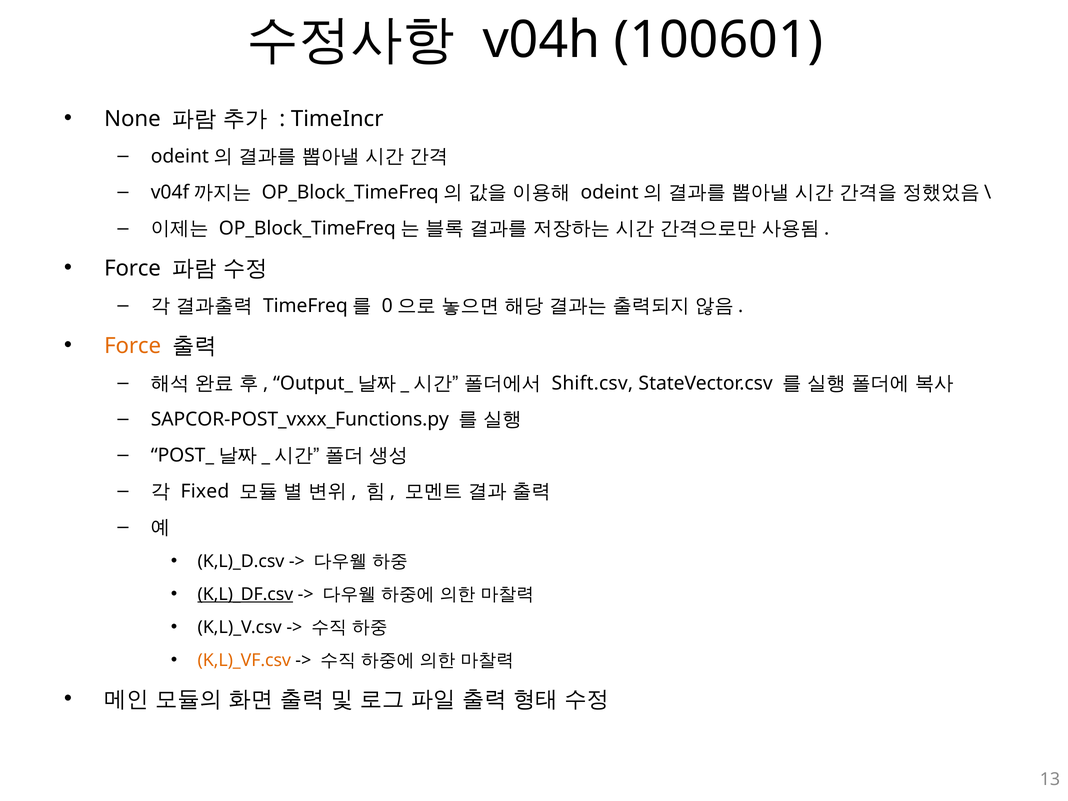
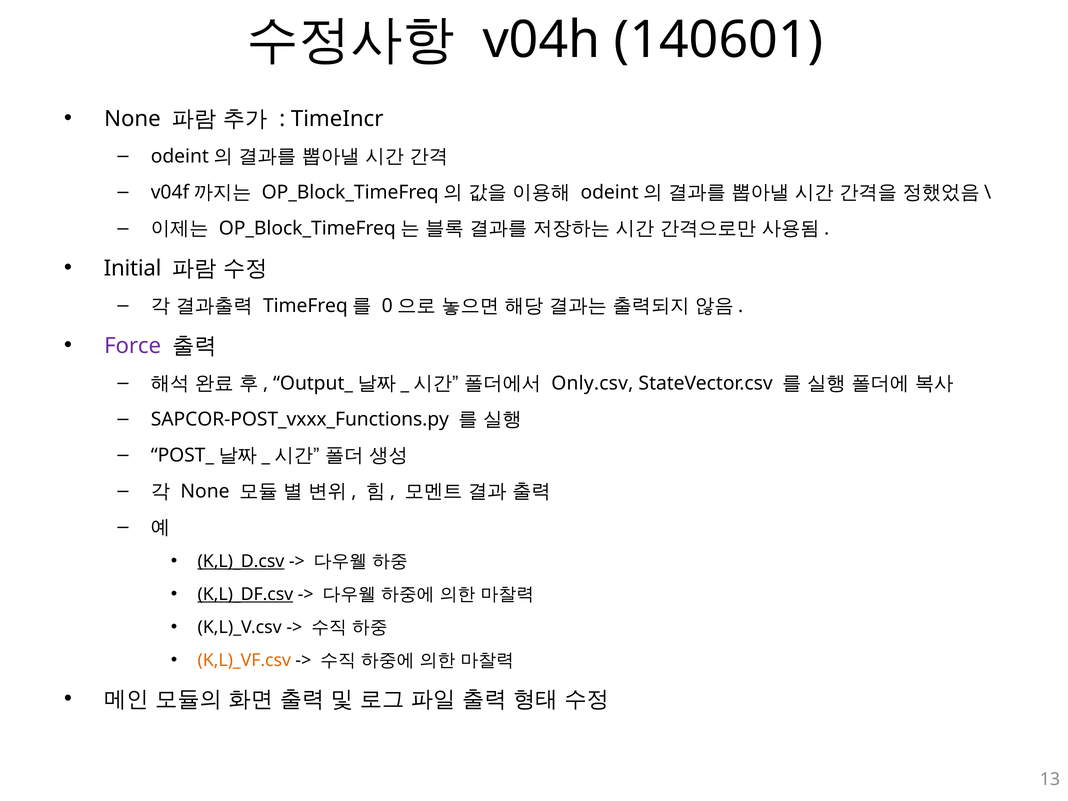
100601: 100601 -> 140601
Force at (133, 268): Force -> Initial
Force at (133, 346) colour: orange -> purple
Shift.csv: Shift.csv -> Only.csv
Fixed at (205, 491): Fixed -> None
K,L)_D.csv underline: none -> present
